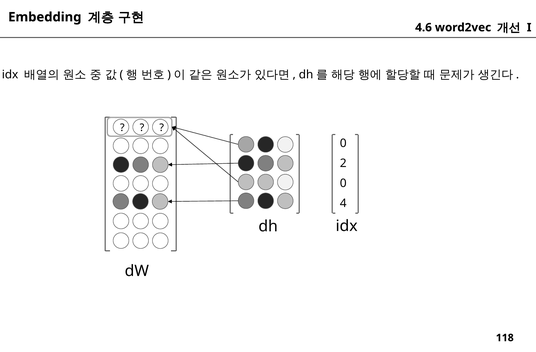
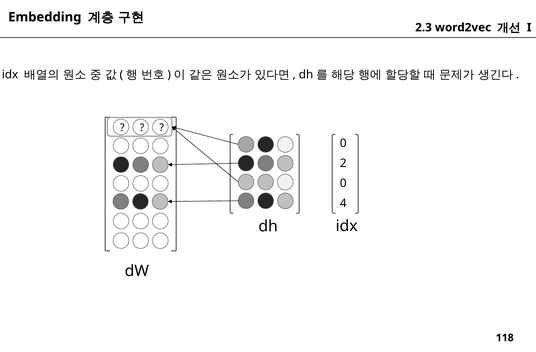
4.6: 4.6 -> 2.3
